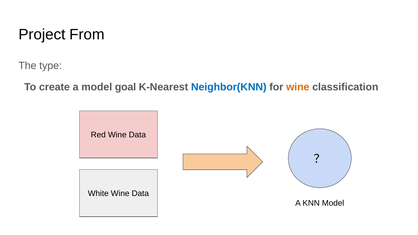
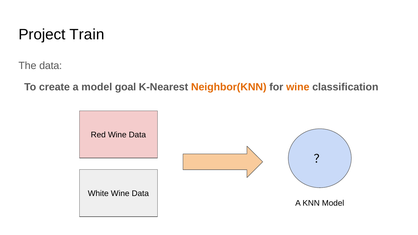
From: From -> Train
The type: type -> data
Neighbor(KNN colour: blue -> orange
